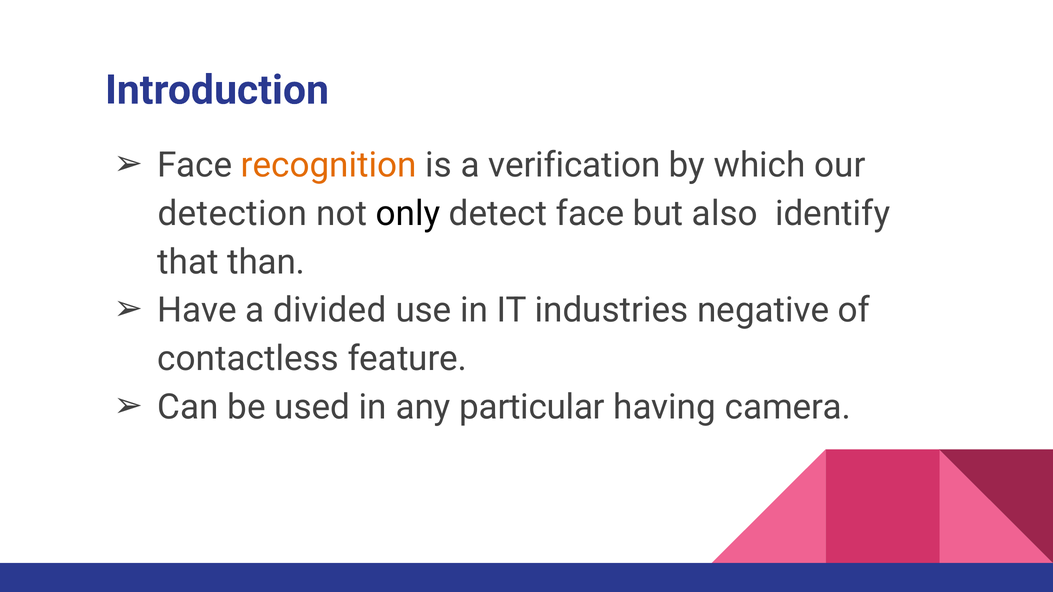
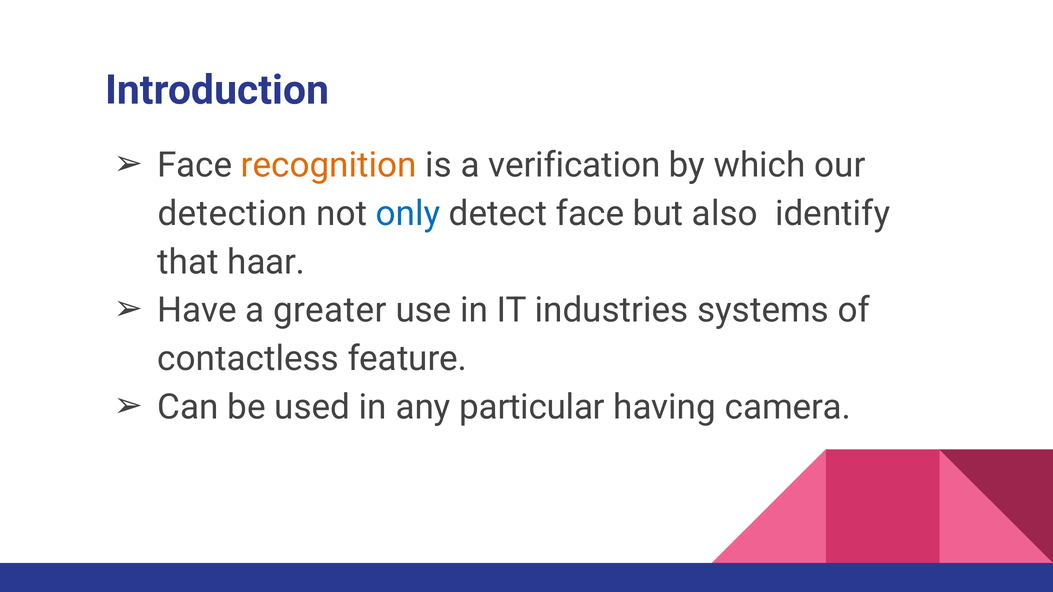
only colour: black -> blue
than: than -> haar
divided: divided -> greater
negative: negative -> systems
